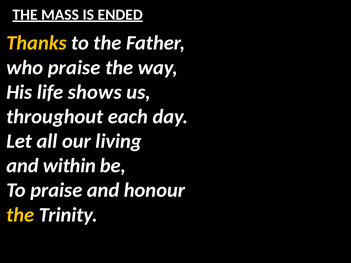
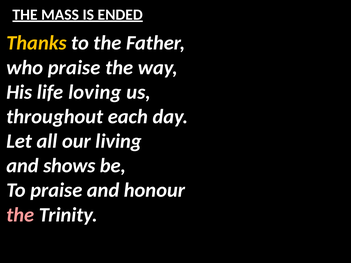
shows: shows -> loving
within: within -> shows
the at (20, 215) colour: yellow -> pink
